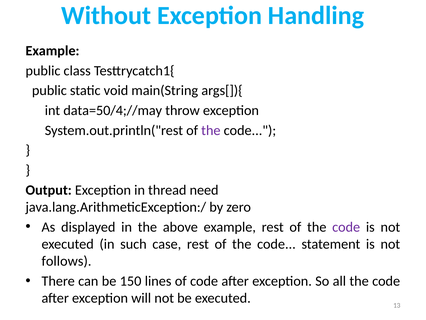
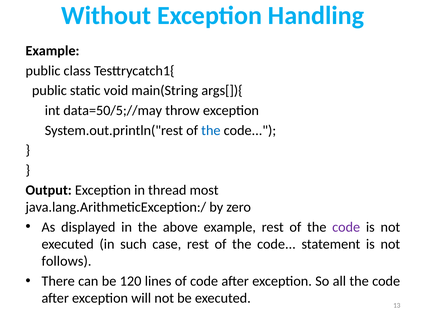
data=50/4;//may: data=50/4;//may -> data=50/5;//may
the at (211, 130) colour: purple -> blue
need: need -> most
150: 150 -> 120
